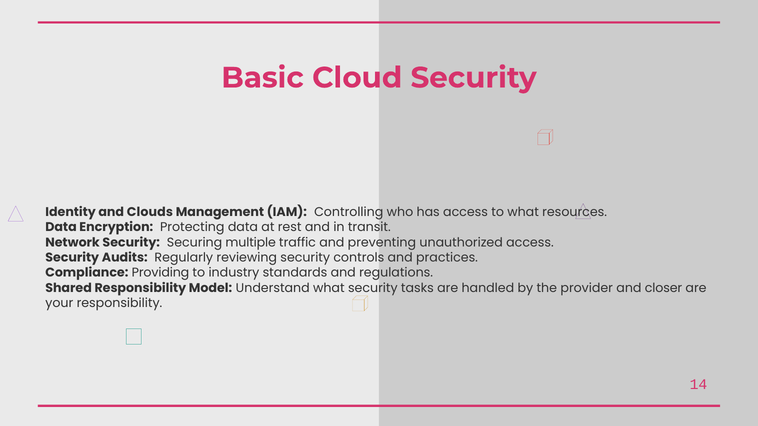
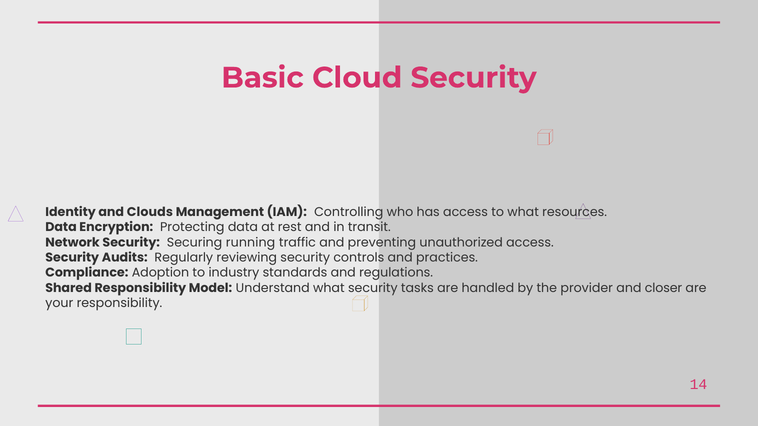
multiple: multiple -> running
Providing: Providing -> Adoption
